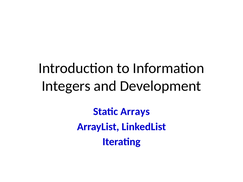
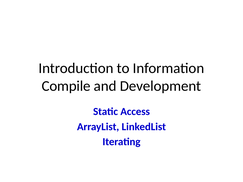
Integers: Integers -> Compile
Arrays: Arrays -> Access
